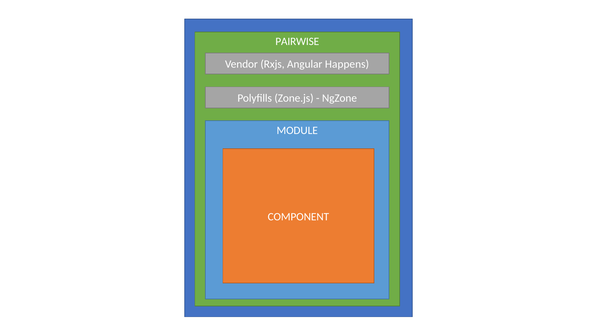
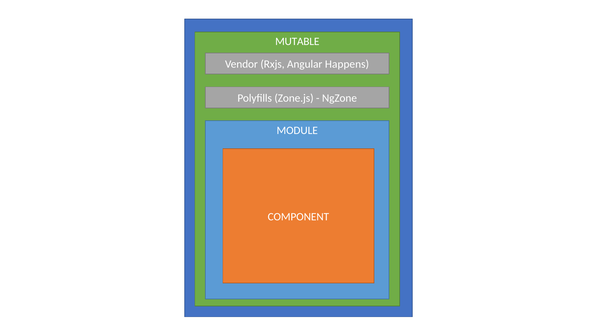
PAIRWISE: PAIRWISE -> MUTABLE
